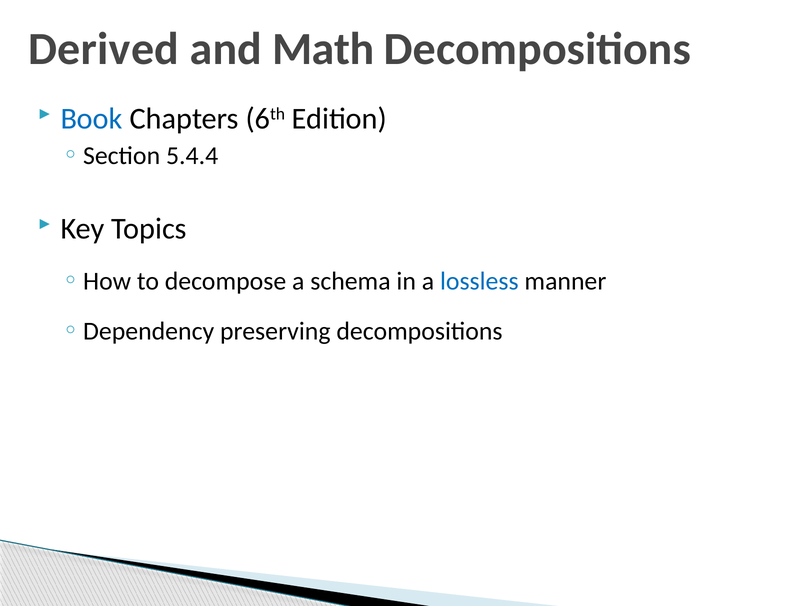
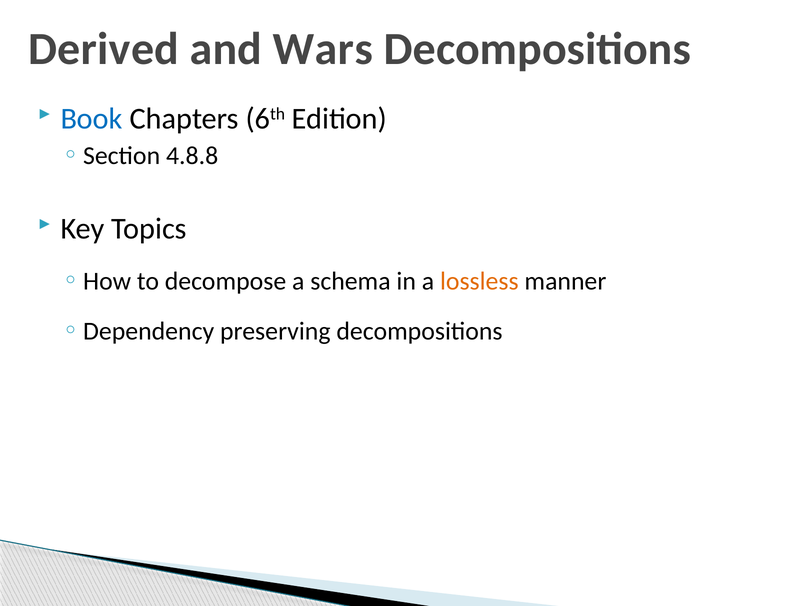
Math: Math -> Wars
5.4.4: 5.4.4 -> 4.8.8
lossless colour: blue -> orange
